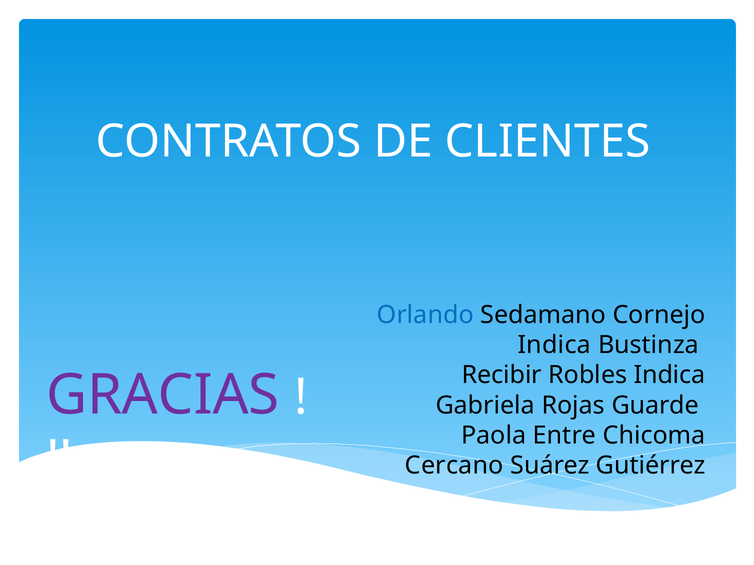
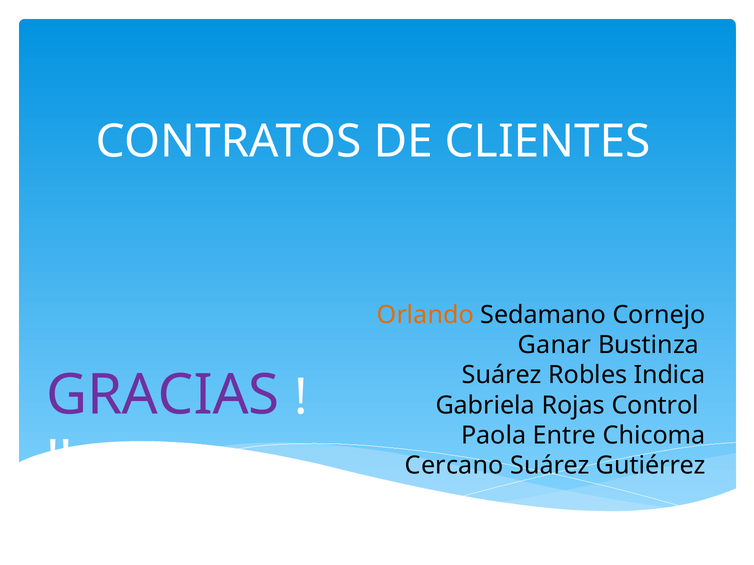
Orlando colour: blue -> orange
Indica at (554, 345): Indica -> Ganar
Recibir at (502, 376): Recibir -> Suárez
Guarde: Guarde -> Control
